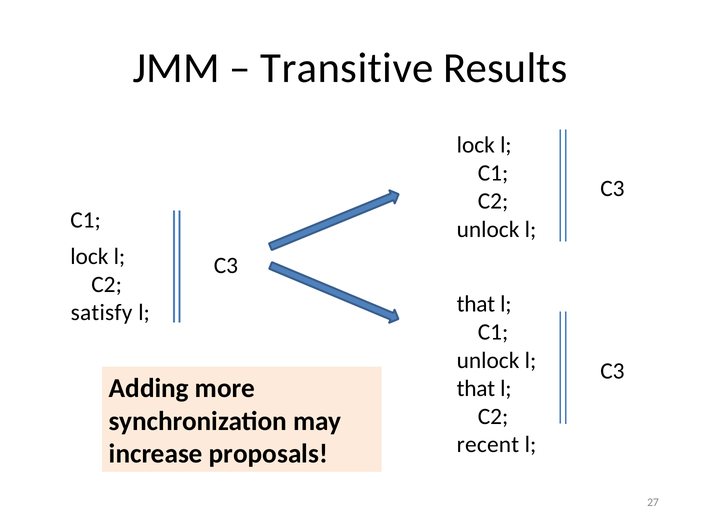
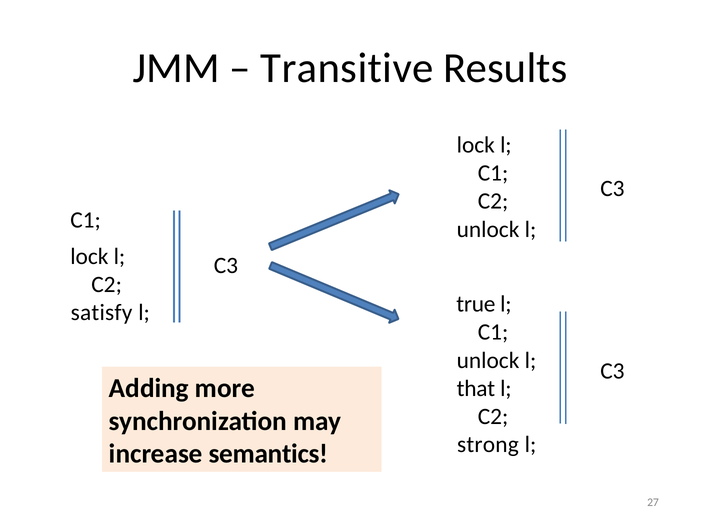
that at (476, 304): that -> true
recent: recent -> strong
proposals: proposals -> semantics
